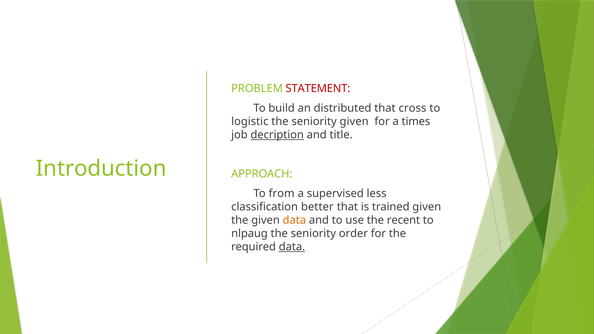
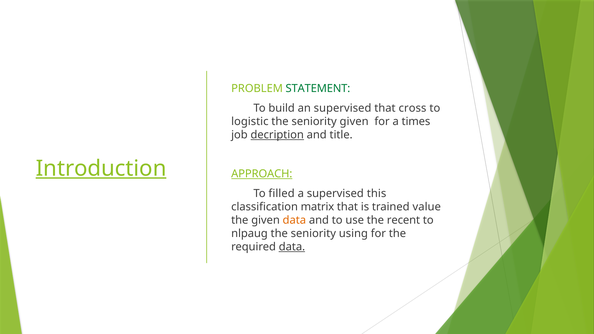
STATEMENT colour: red -> green
an distributed: distributed -> supervised
Introduction underline: none -> present
APPROACH underline: none -> present
from: from -> filled
less: less -> this
better: better -> matrix
trained given: given -> value
order: order -> using
